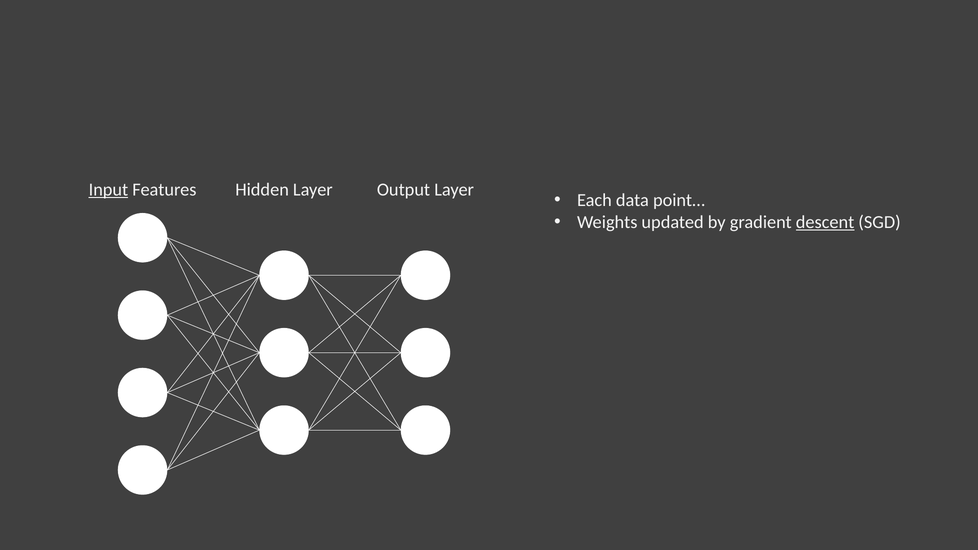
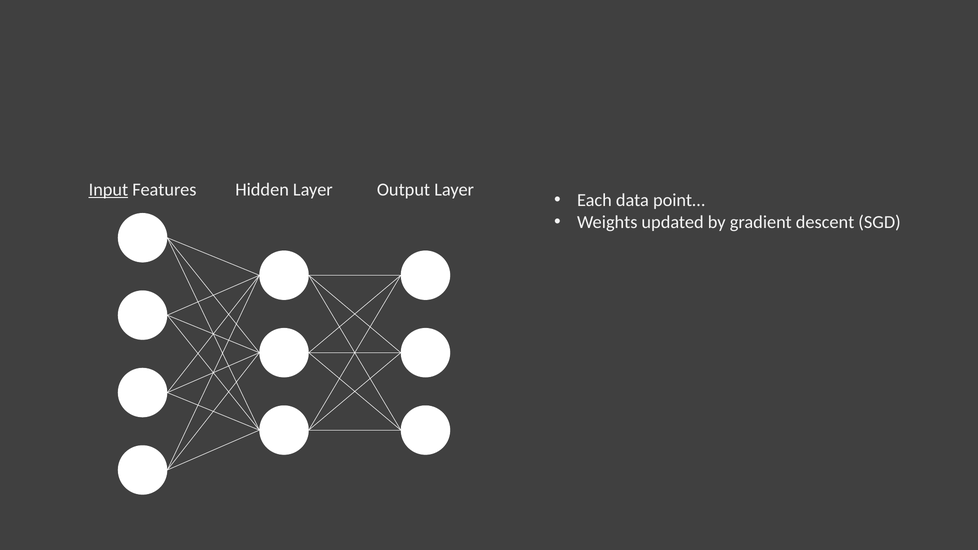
descent underline: present -> none
